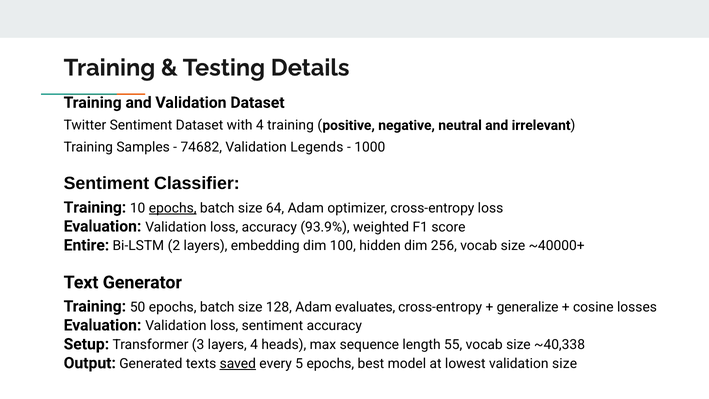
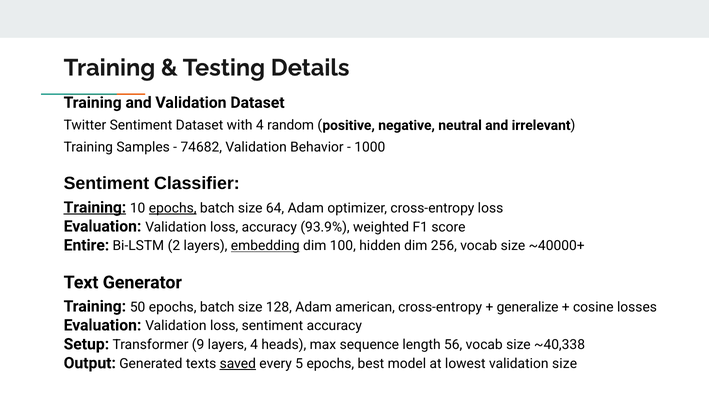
4 training: training -> random
Legends: Legends -> Behavior
Training at (95, 207) underline: none -> present
embedding underline: none -> present
evaluates: evaluates -> american
3: 3 -> 9
55: 55 -> 56
